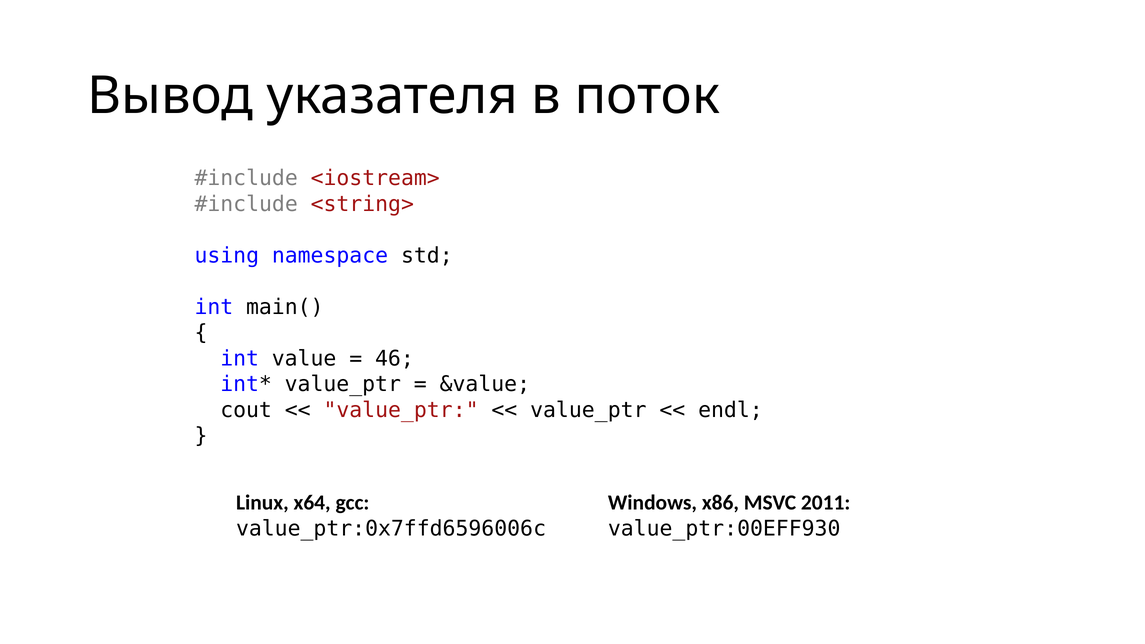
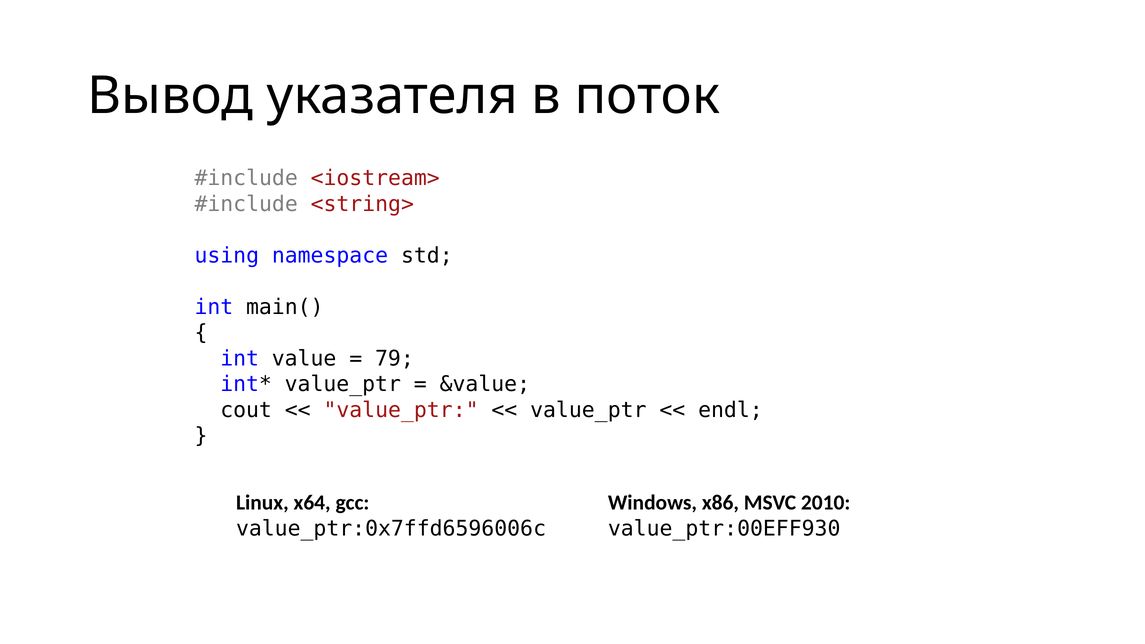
46: 46 -> 79
2011: 2011 -> 2010
